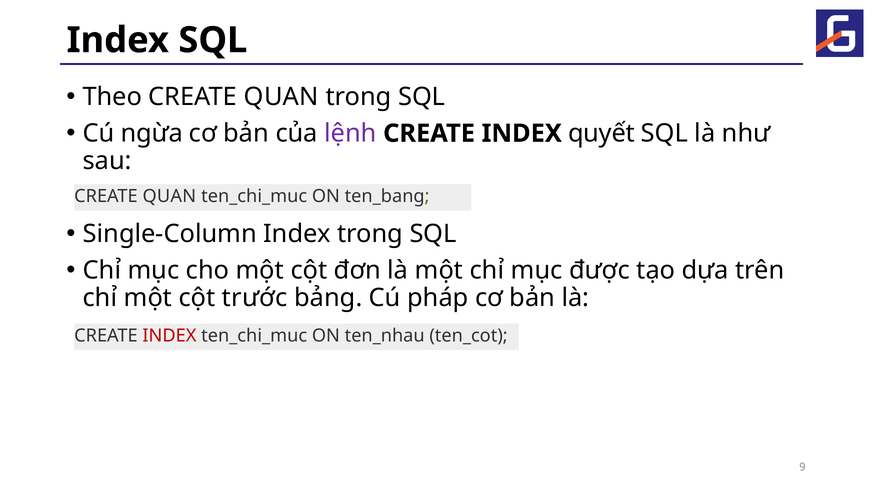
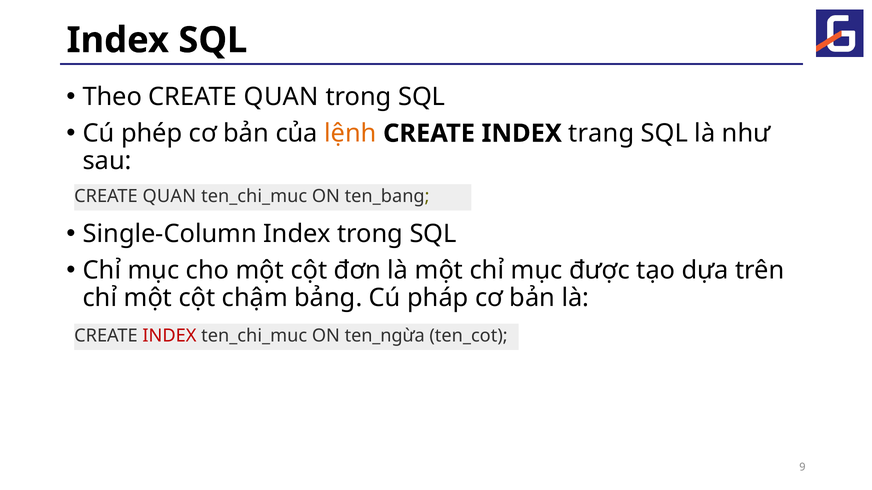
ngừa: ngừa -> phép
lệnh colour: purple -> orange
quyết: quyết -> trang
trước: trước -> chậm
ten_nhau: ten_nhau -> ten_ngừa
